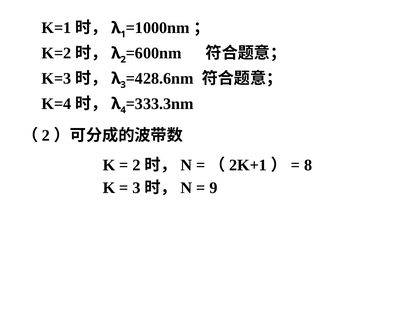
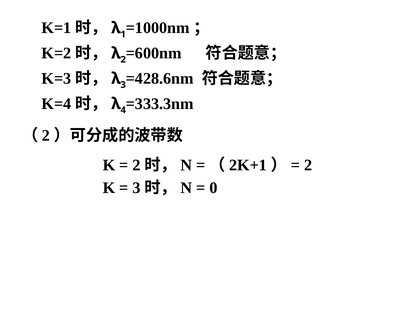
8 at (308, 165): 8 -> 2
9: 9 -> 0
